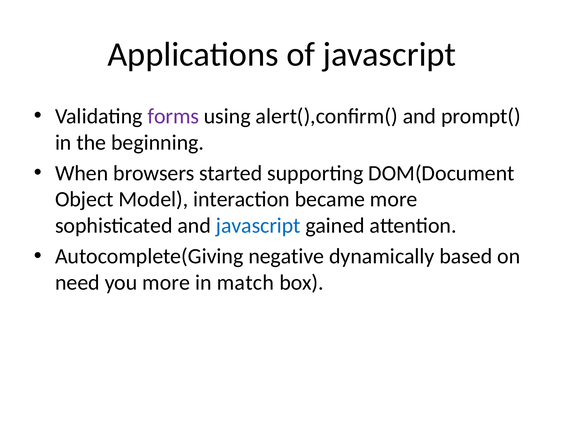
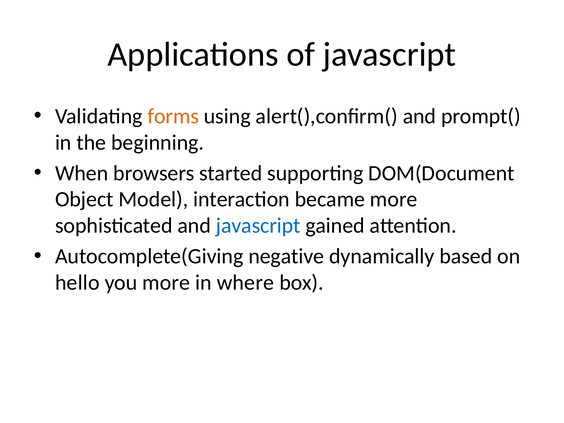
forms colour: purple -> orange
need: need -> hello
match: match -> where
